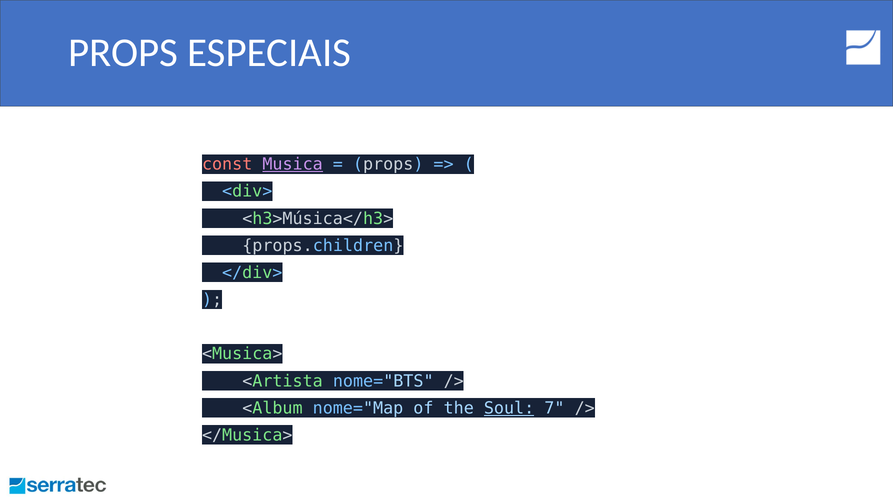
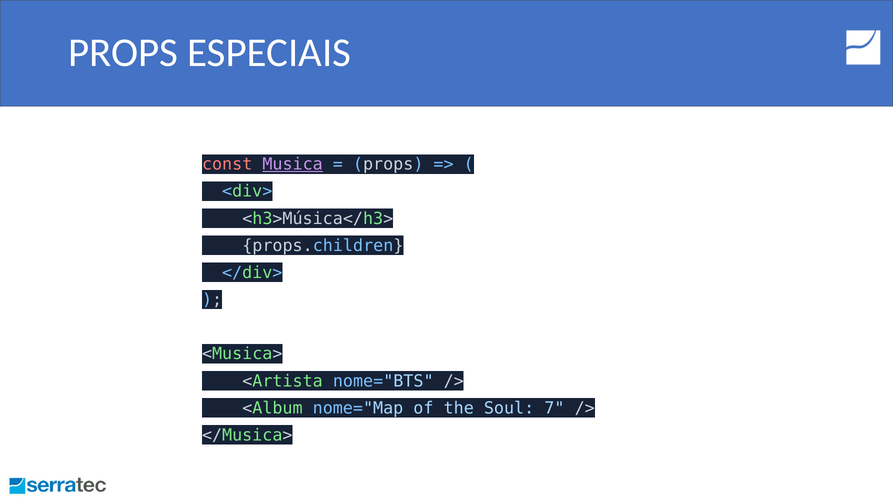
Soul underline: present -> none
